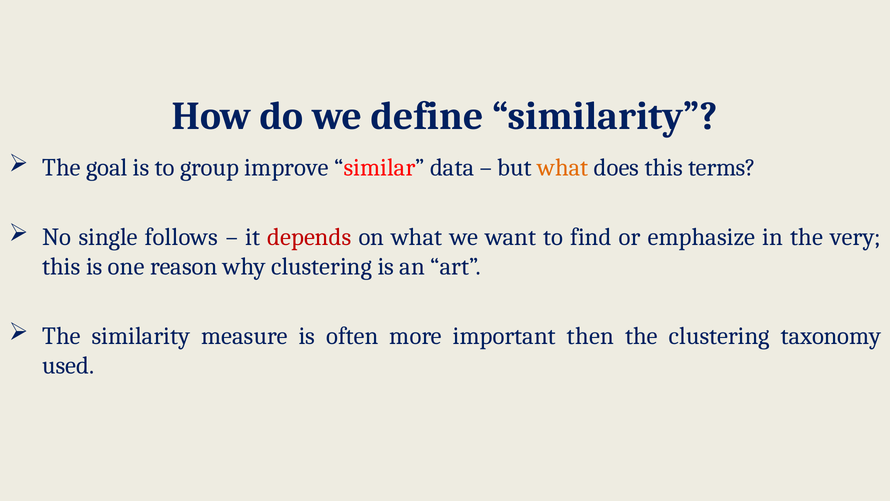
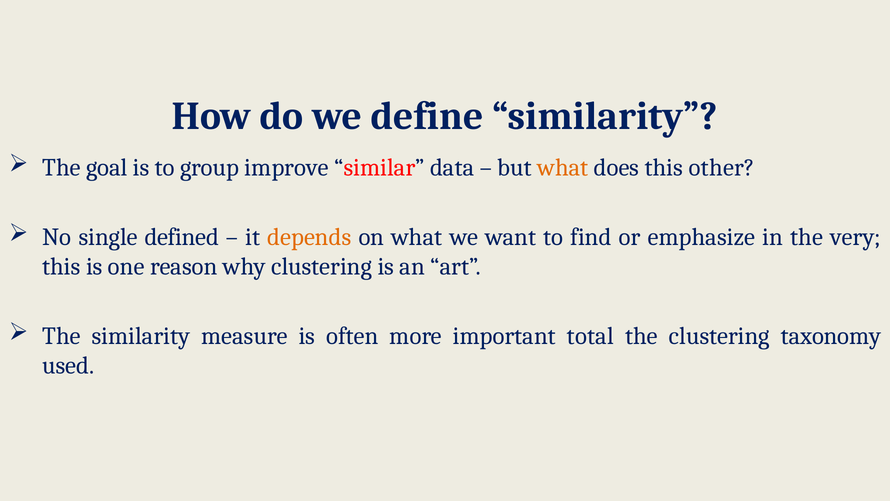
terms: terms -> other
follows: follows -> defined
depends colour: red -> orange
then: then -> total
